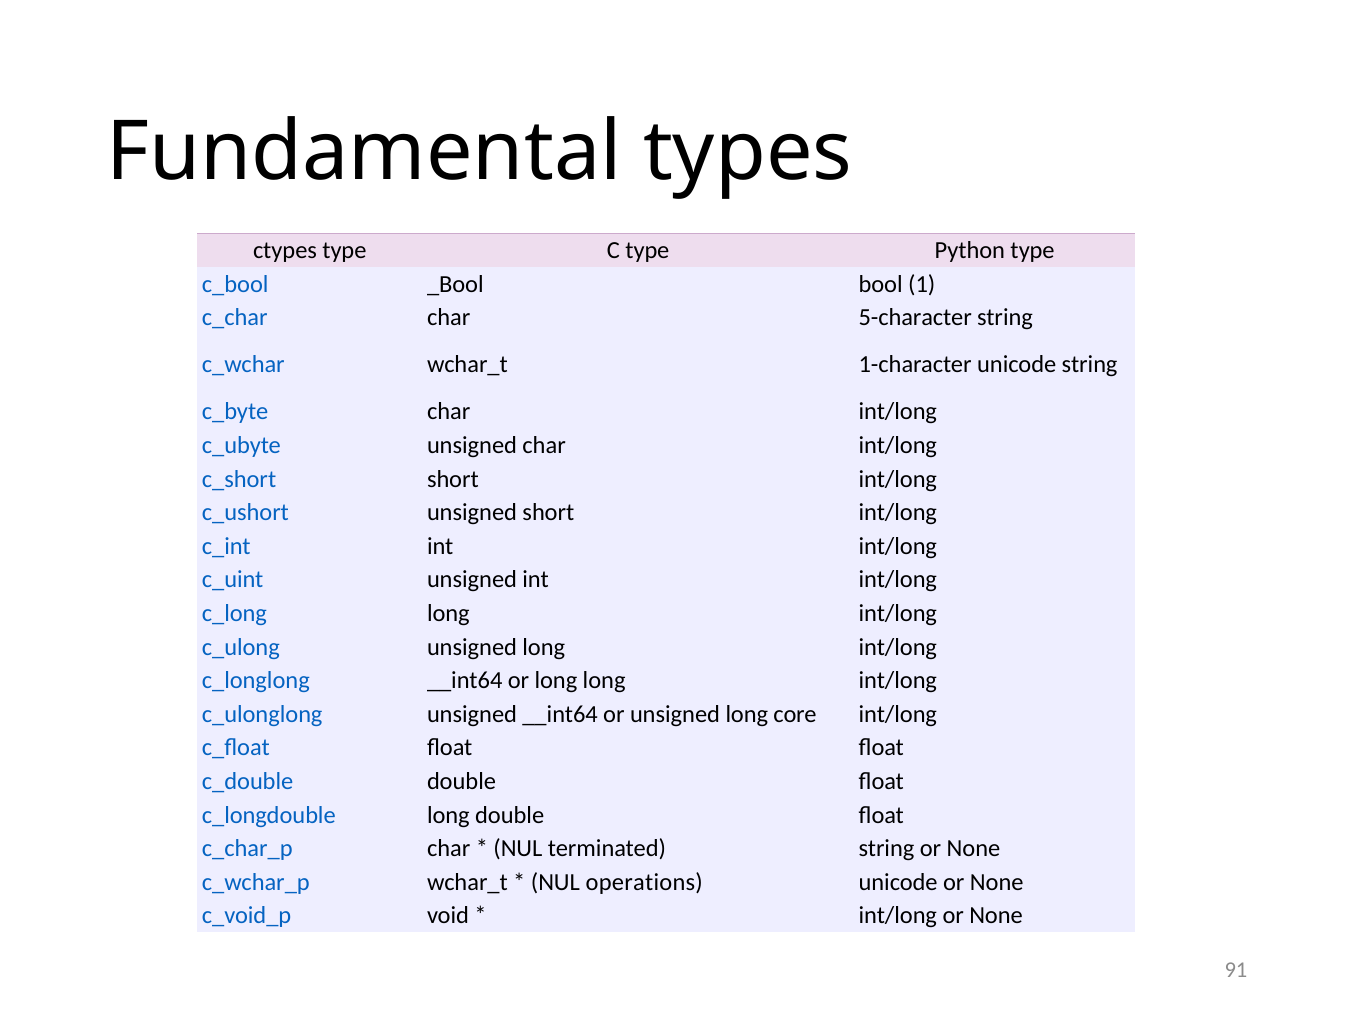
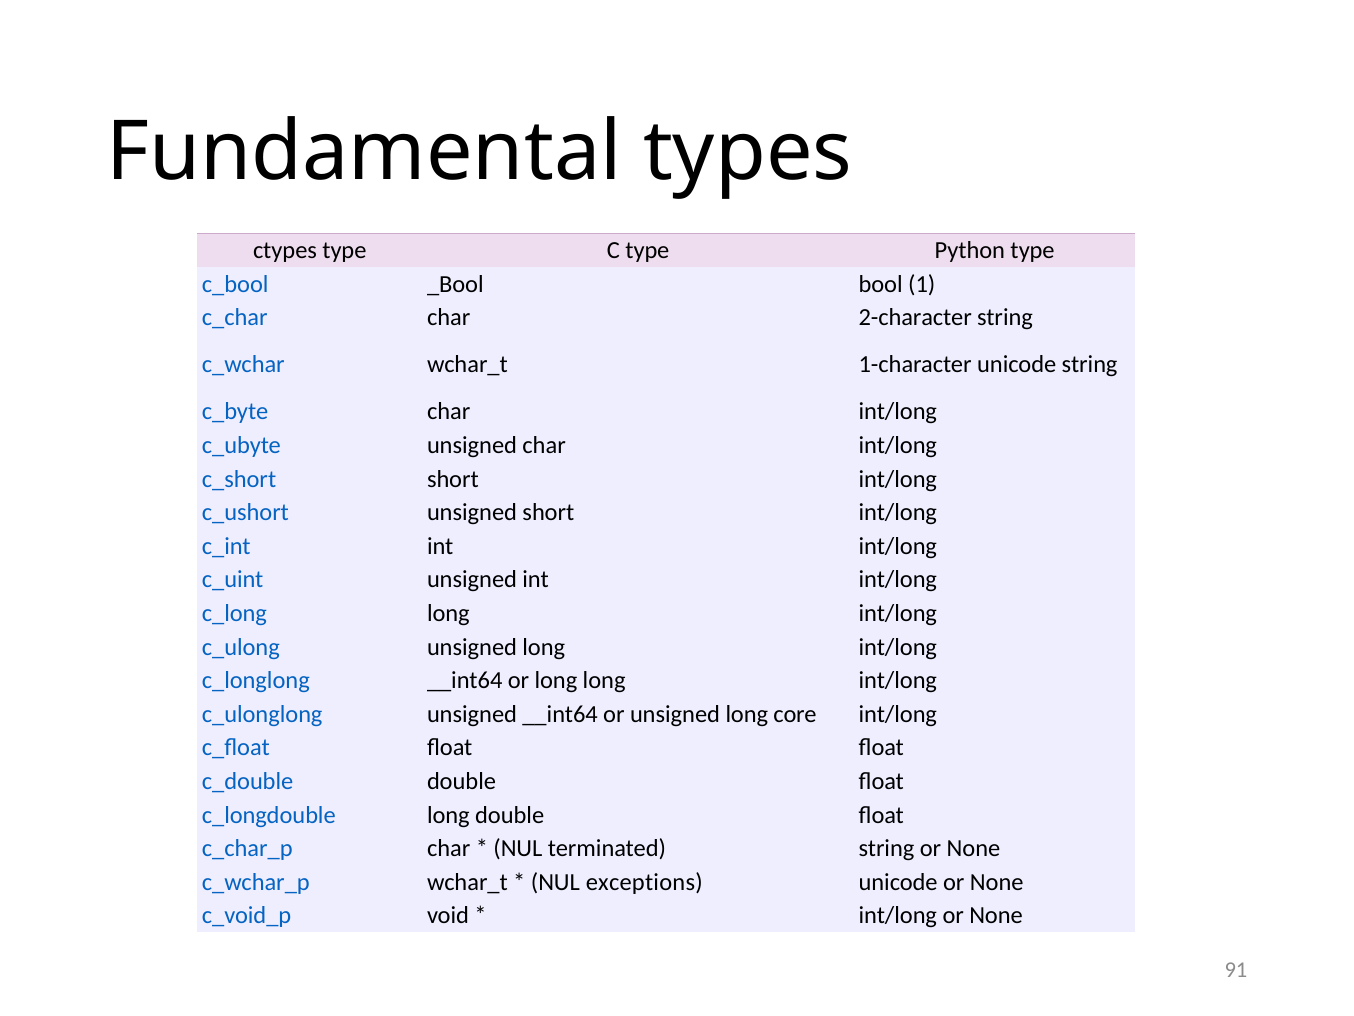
5-character: 5-character -> 2-character
operations: operations -> exceptions
